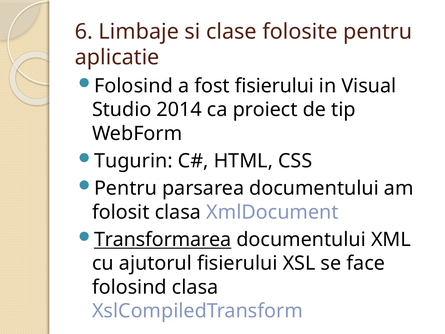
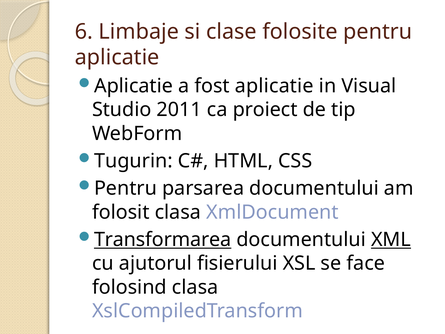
Folosind at (133, 86): Folosind -> Aplicatie
fost fisierului: fisierului -> aplicatie
2014: 2014 -> 2011
XML underline: none -> present
